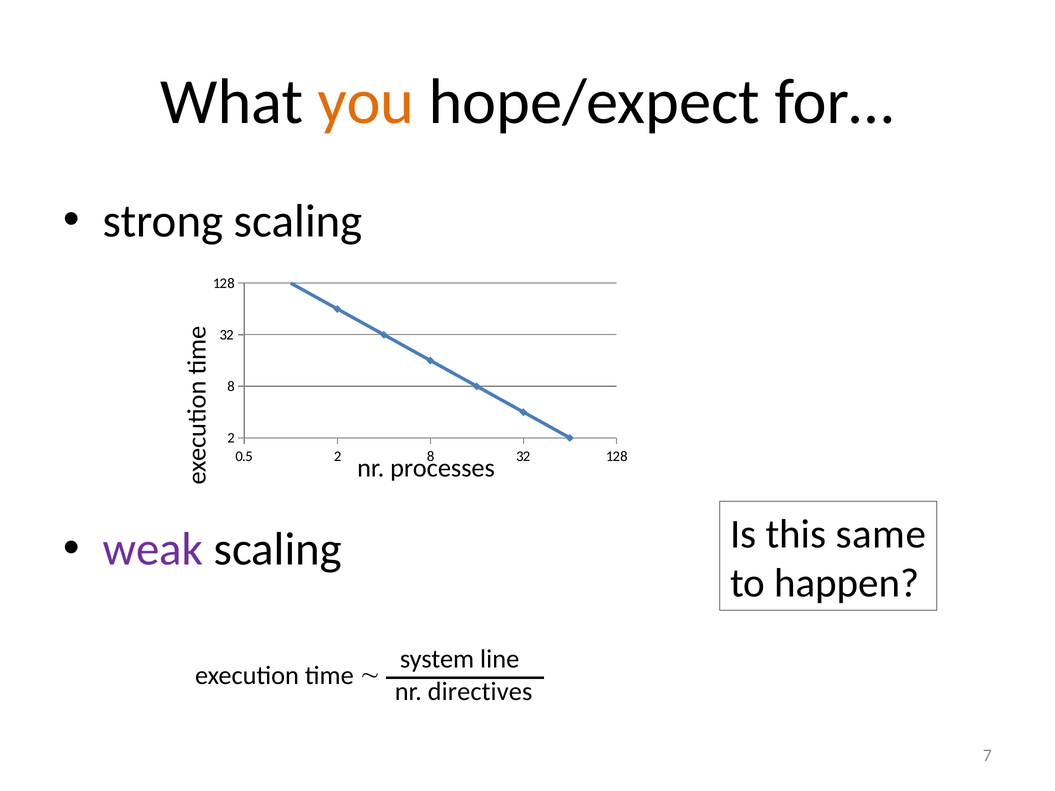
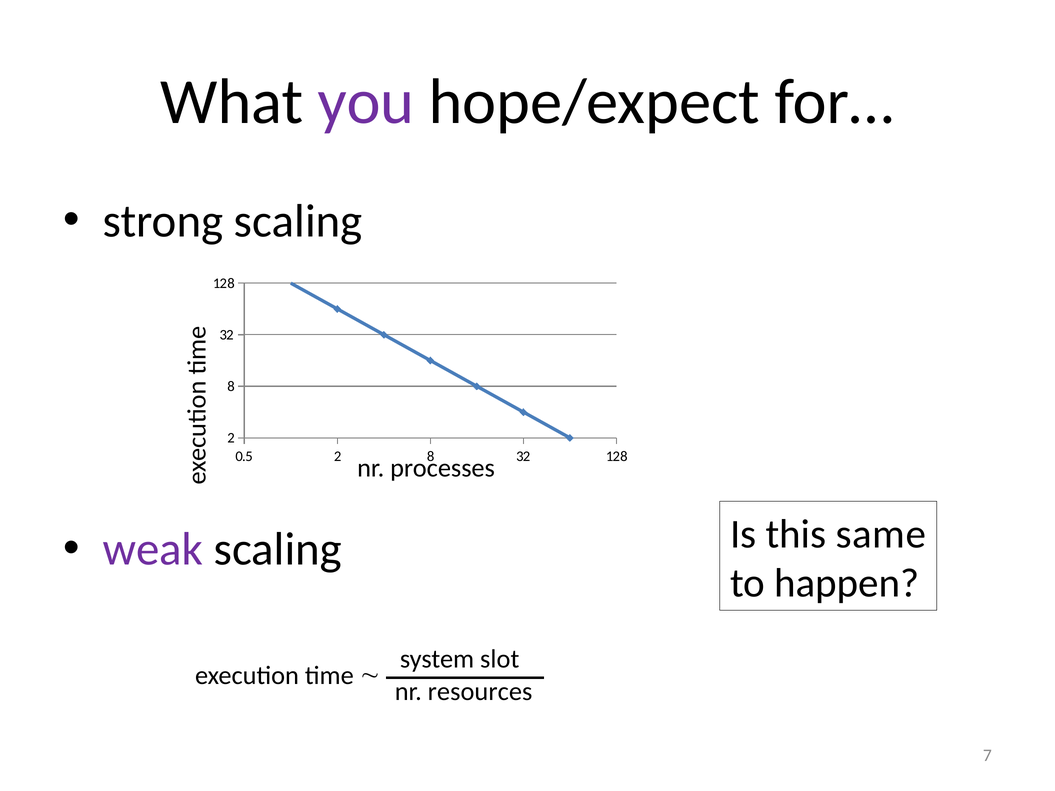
you colour: orange -> purple
line: line -> slot
directives: directives -> resources
